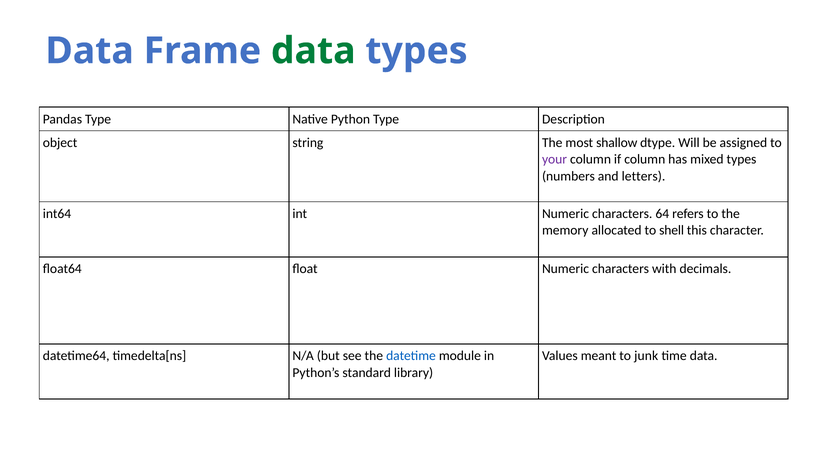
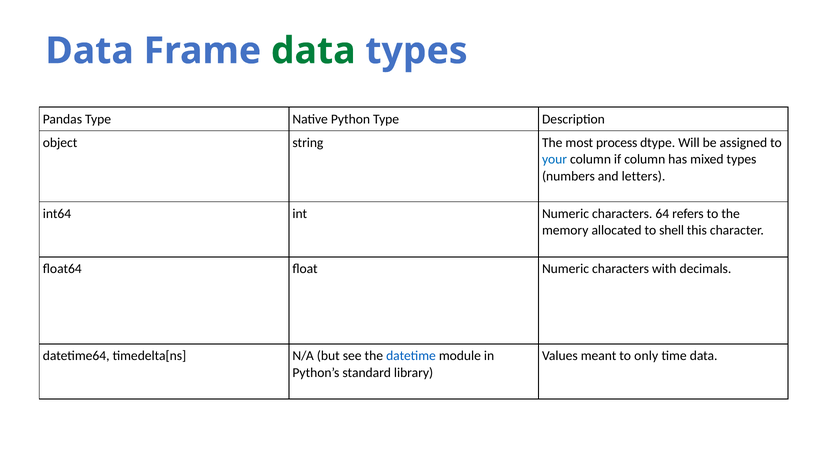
shallow: shallow -> process
your colour: purple -> blue
junk: junk -> only
